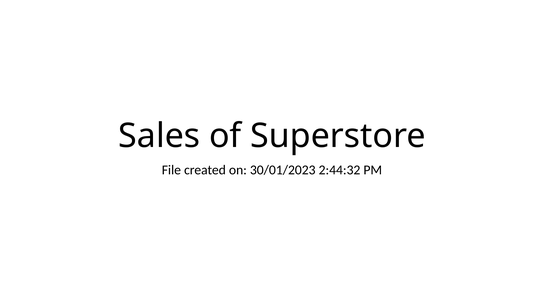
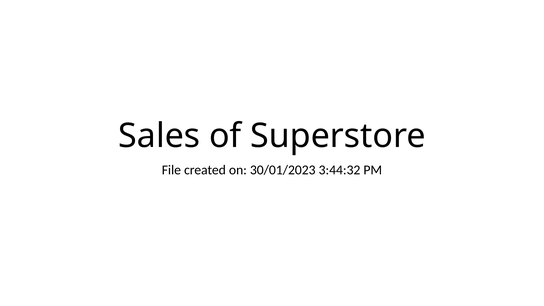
2:44:32: 2:44:32 -> 3:44:32
